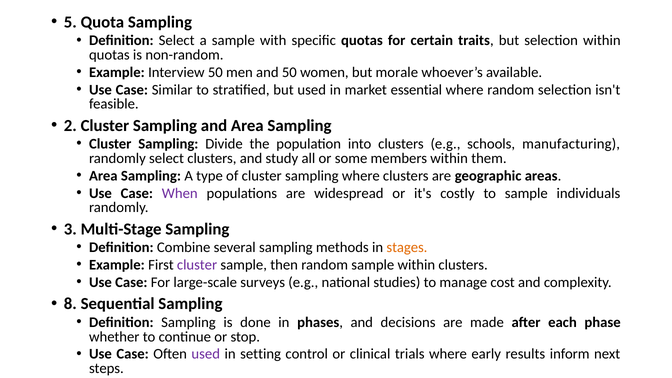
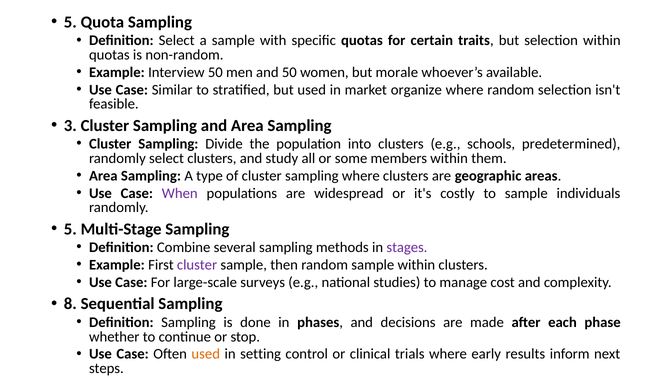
essential: essential -> organize
2: 2 -> 3
manufacturing: manufacturing -> predetermined
3 at (70, 229): 3 -> 5
stages colour: orange -> purple
used at (206, 354) colour: purple -> orange
